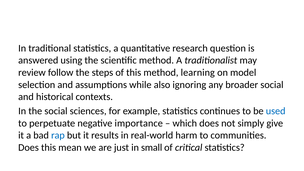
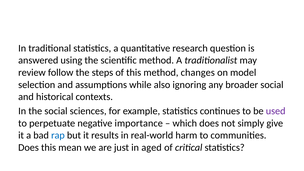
learning: learning -> changes
used colour: blue -> purple
small: small -> aged
